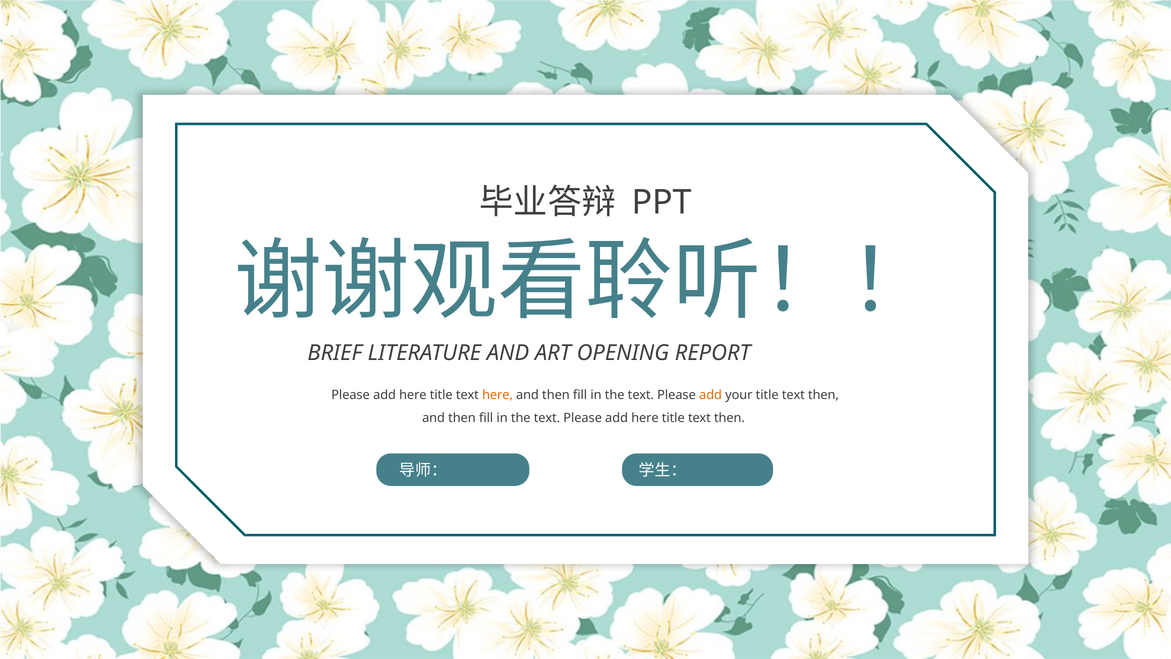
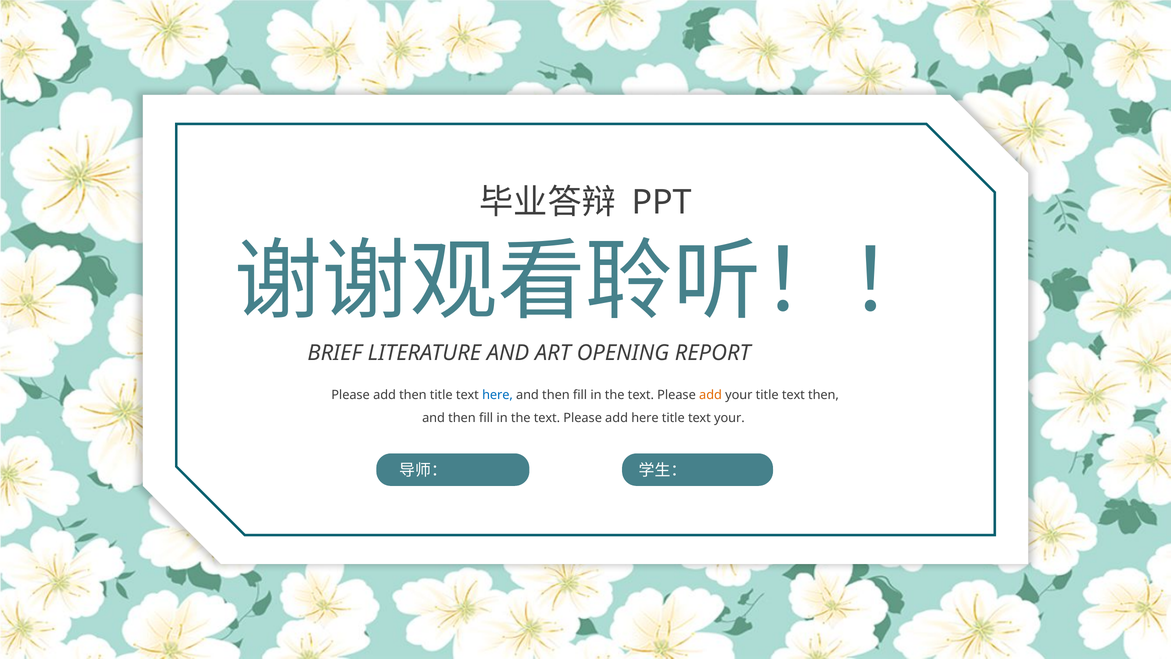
here at (413, 395): here -> then
here at (498, 395) colour: orange -> blue
then at (729, 418): then -> your
